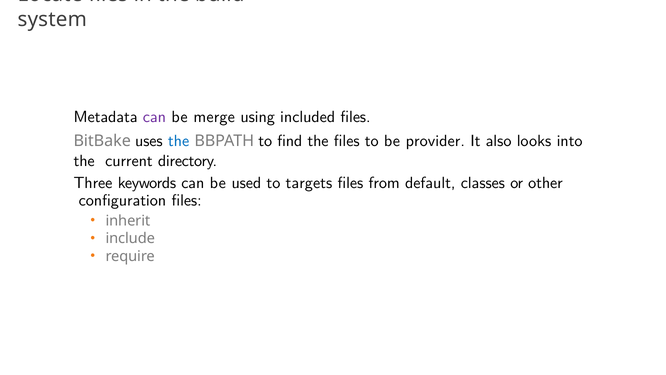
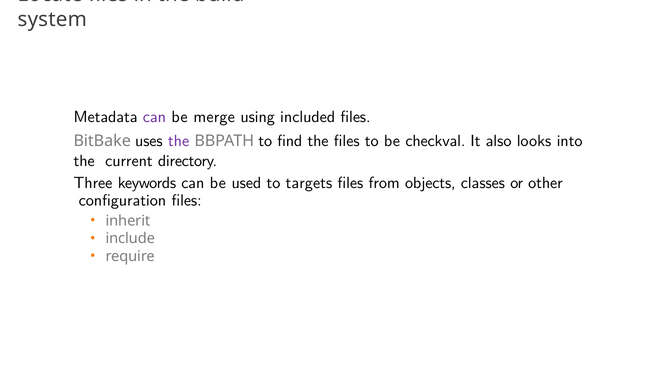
the at (179, 141) colour: blue -> purple
provider: provider -> checkval
default: default -> objects
